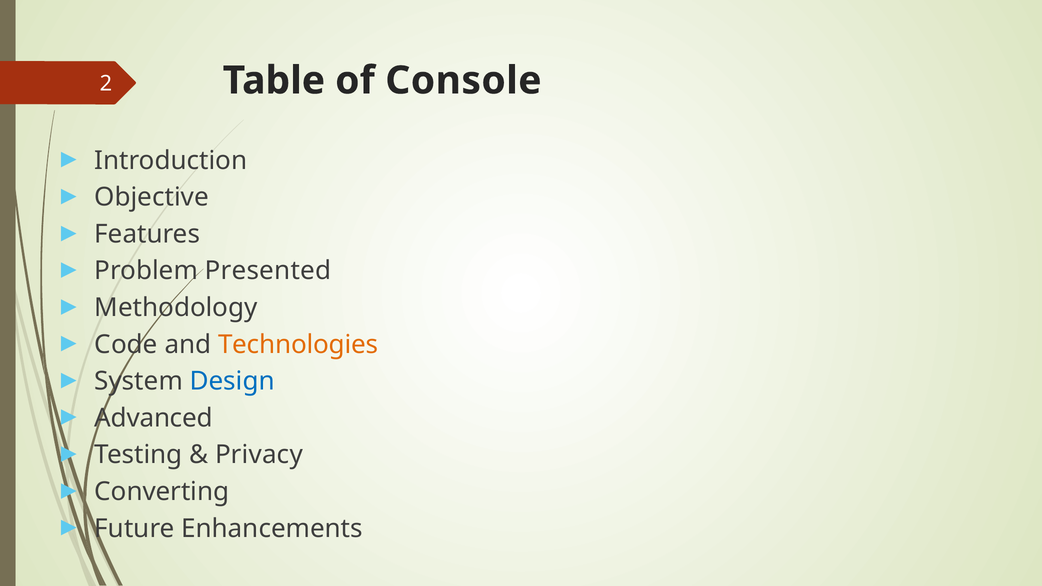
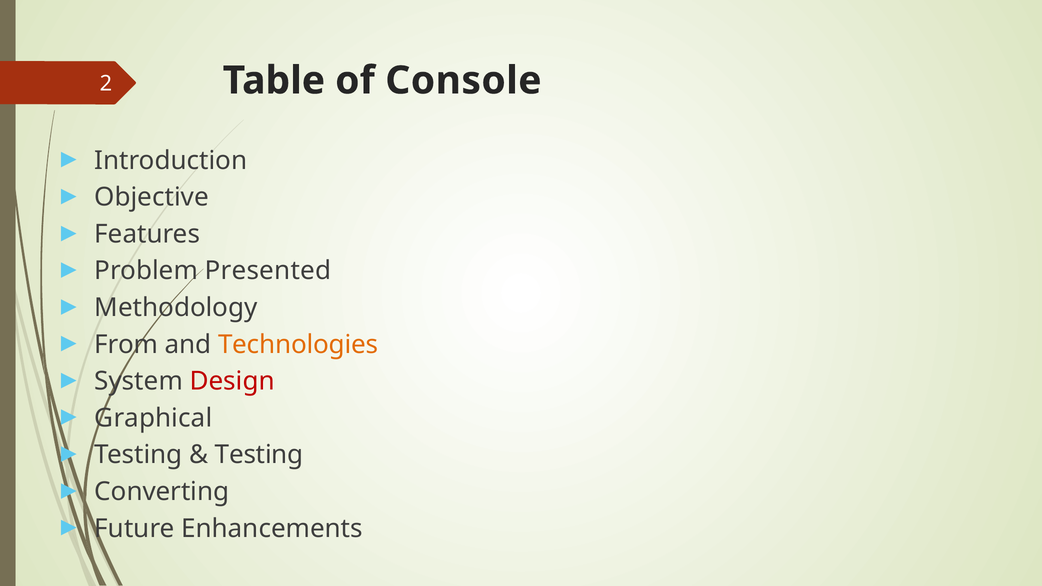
Code: Code -> From
Design colour: blue -> red
Advanced: Advanced -> Graphical
Privacy at (259, 455): Privacy -> Testing
